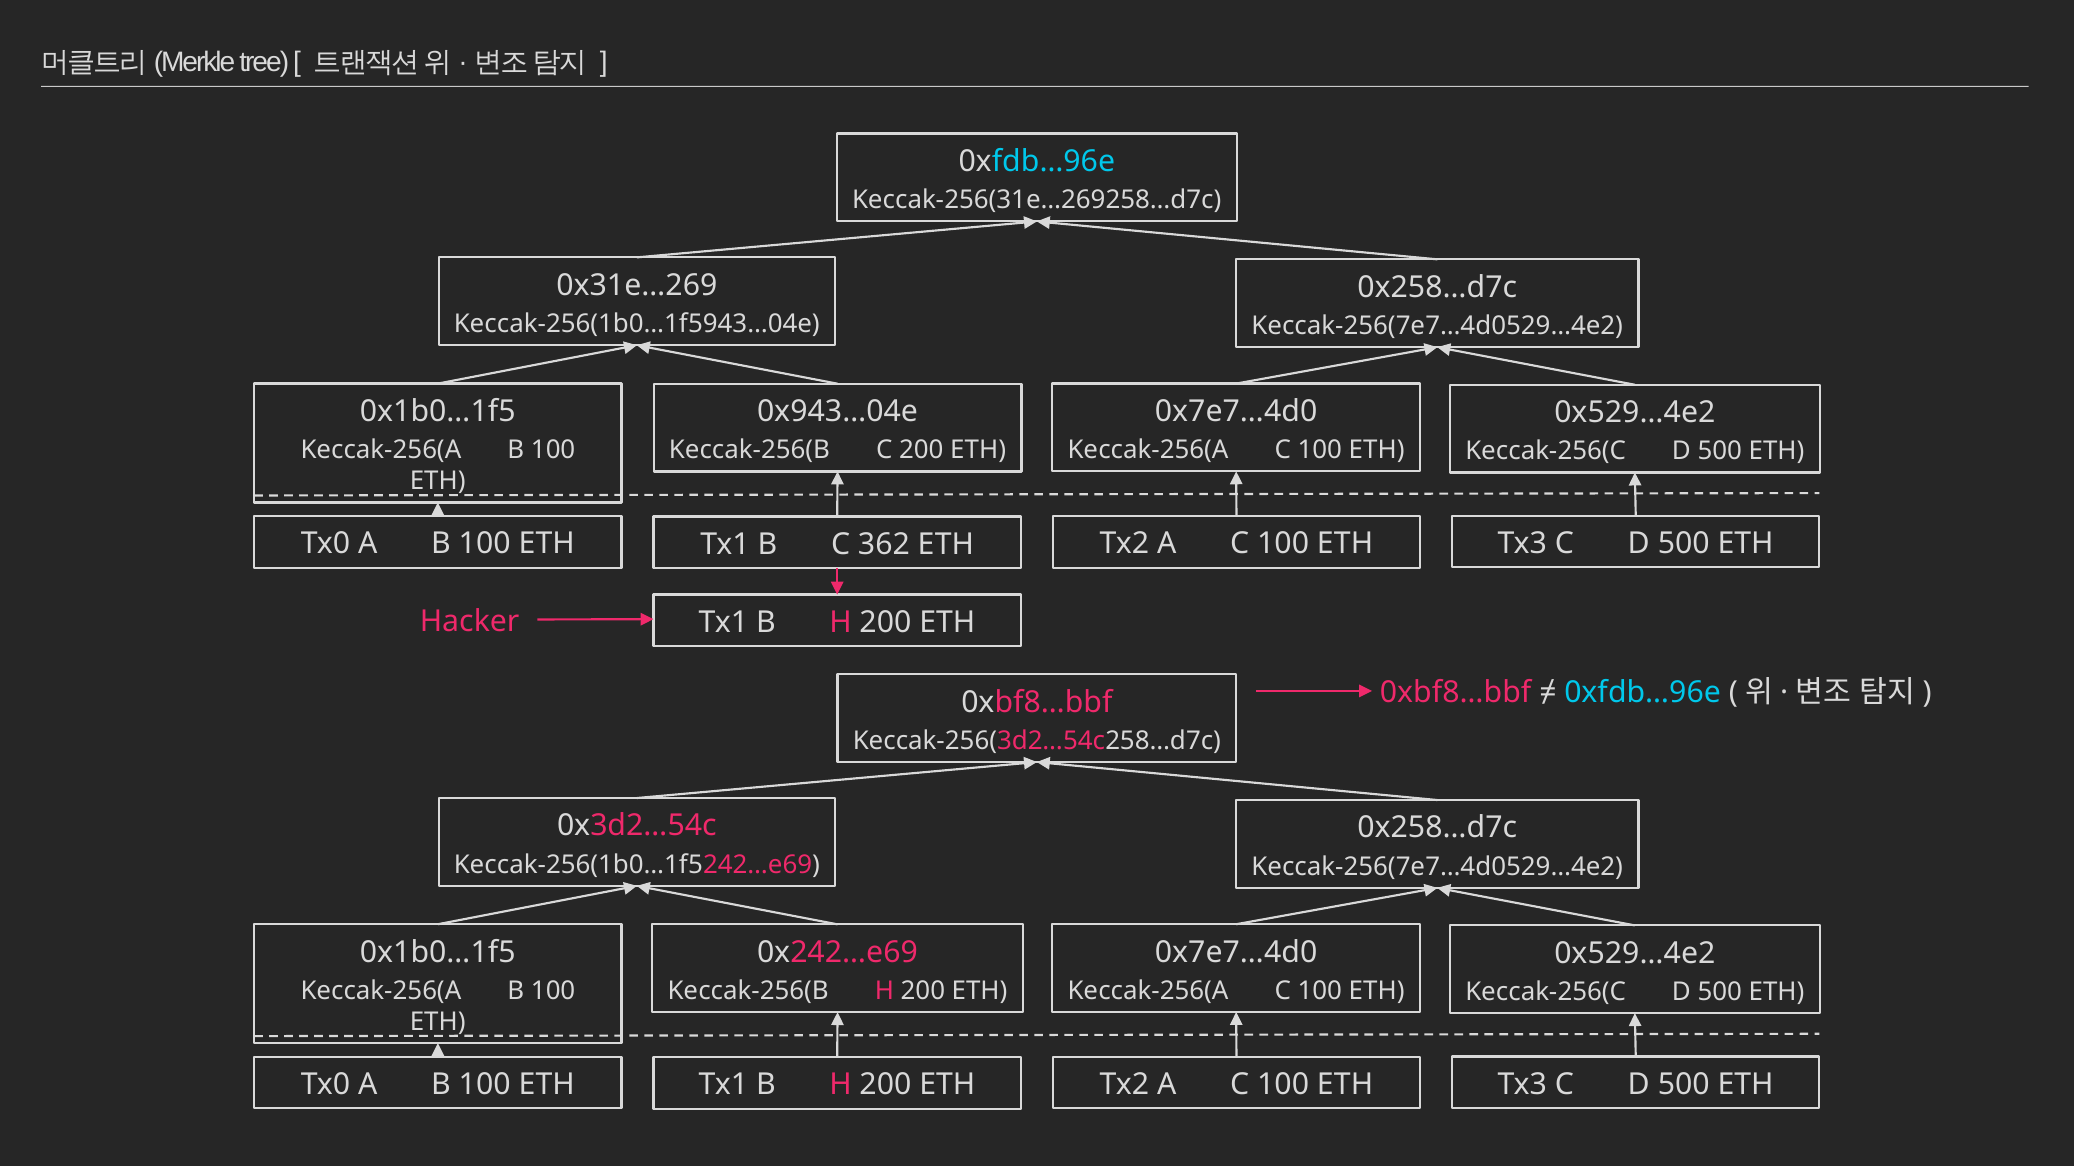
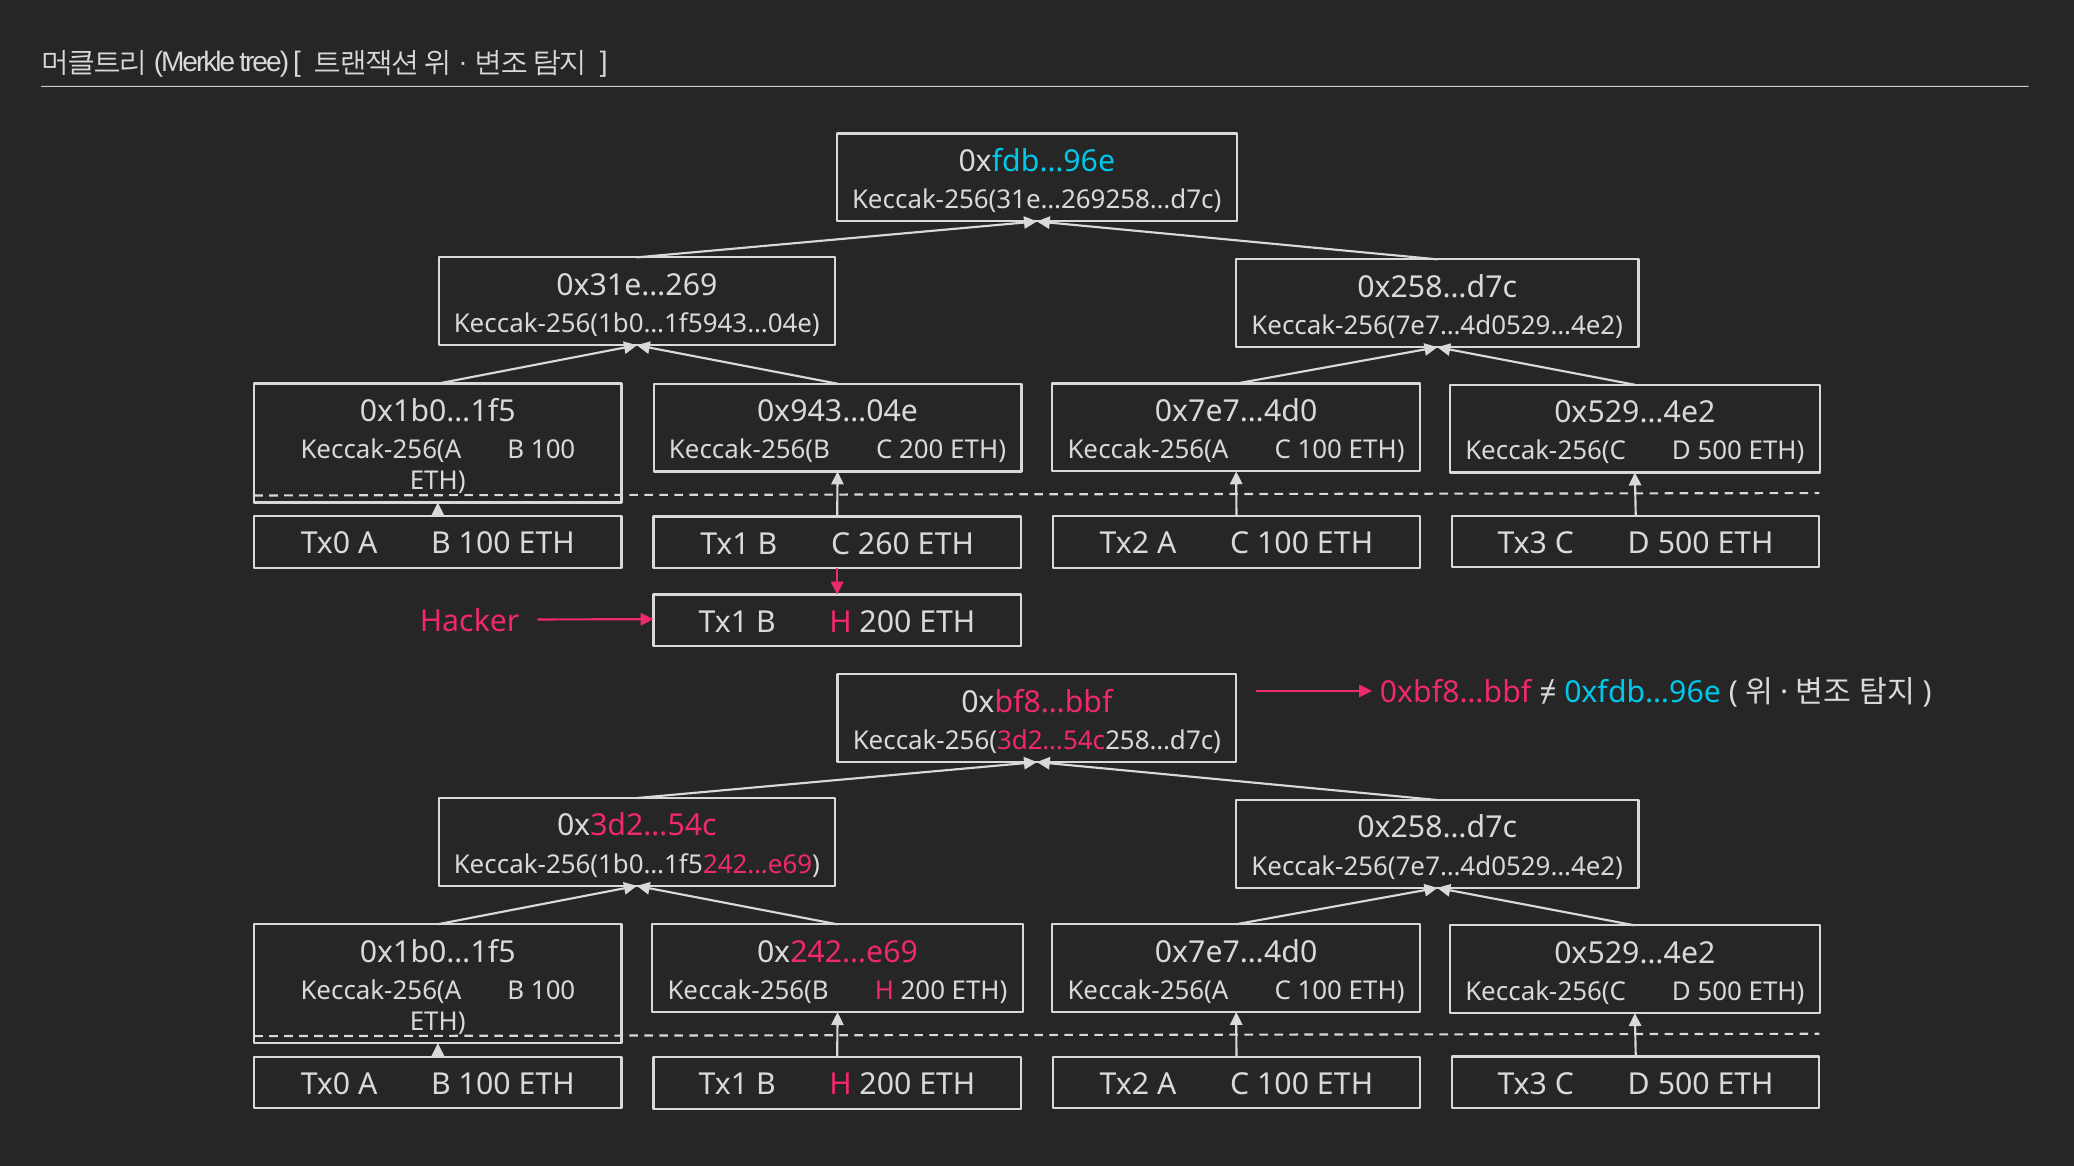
362: 362 -> 260
